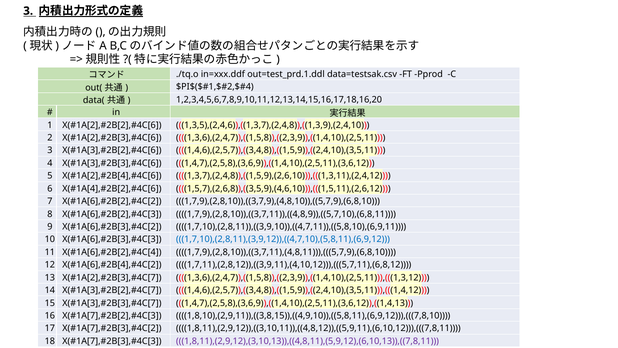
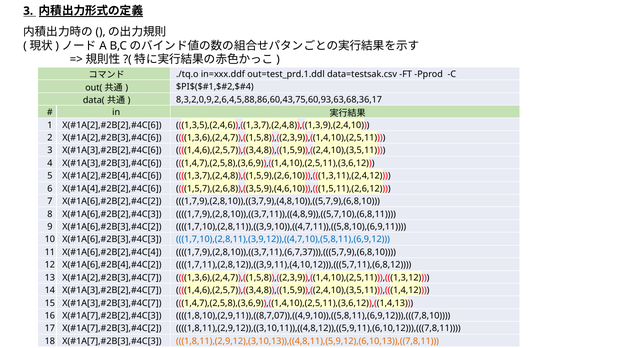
1,2,3,4,5,6,7,8,9,10,11,12,13,14,15,16,17,18,16,20: 1,2,3,4,5,6,7,8,9,10,11,12,13,14,15,16,17,18,16,20 -> 8,3,2,0,9,2,6,4,5,88,86,60,43,75,60,93,63,68,36,17
1,7,9),(2,8,10)),((3,7,11),(4,8,11))),(((5,7,9),(6,8,10: 1,7,9),(2,8,10)),((3,7,11),(4,8,11))),(((5,7,9),(6,8,10 -> 1,7,9),(2,8,10)),((3,7,11),(6,7,37))),(((5,7,9),(6,8,10
1,8,10),(2,9,11)),((3,8,15)),((4,9,10)),((5,8,11),(6,9,12))),(((7,8,10: 1,8,10),(2,9,11)),((3,8,15)),((4,9,10)),((5,8,11),(6,9,12))),(((7,8,10 -> 1,8,10),(2,9,11)),((8,7,07)),((4,9,10)),((5,8,11),(6,9,12))),(((7,8,10
1,8,11),(2,9,12),(3,10,13)),((4,8,11),(5,9,12),(6,10,13)),((7,8,11 colour: purple -> orange
